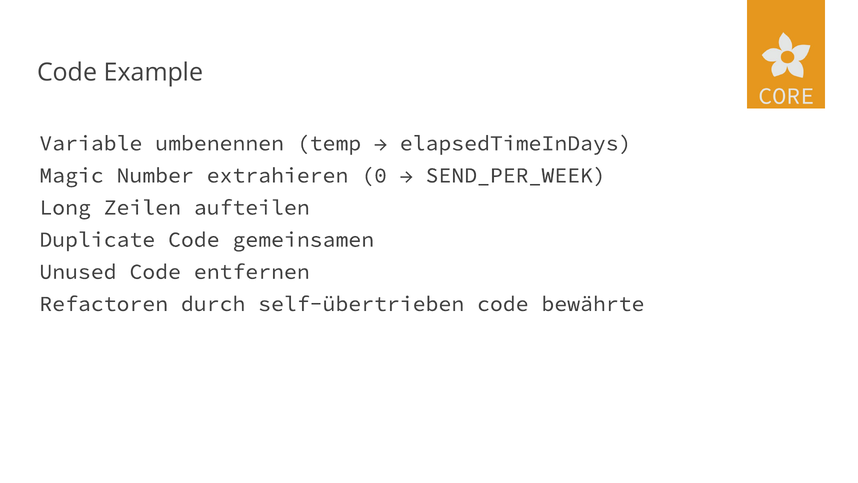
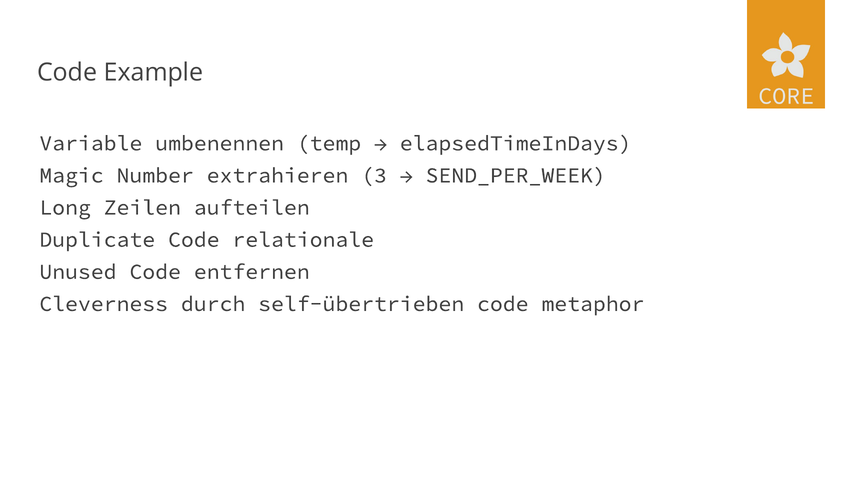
0: 0 -> 3
gemeinsamen: gemeinsamen -> relationale
Refactoren: Refactoren -> Cleverness
bewährte: bewährte -> metaphor
